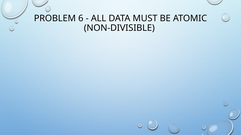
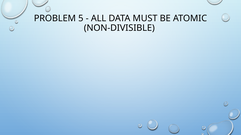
6: 6 -> 5
